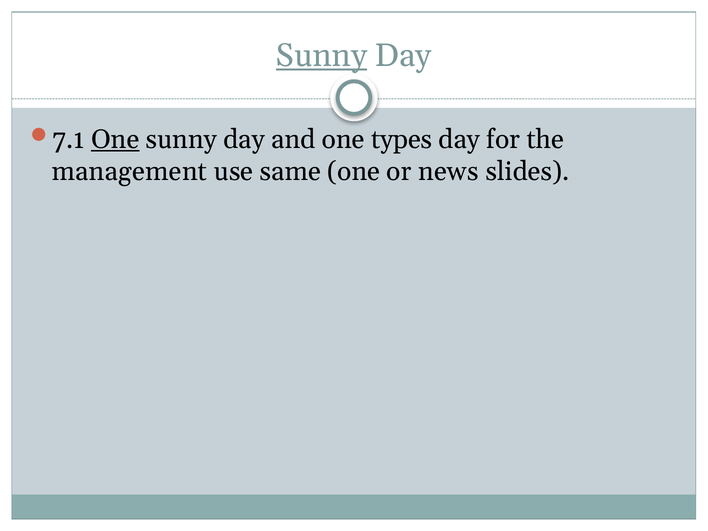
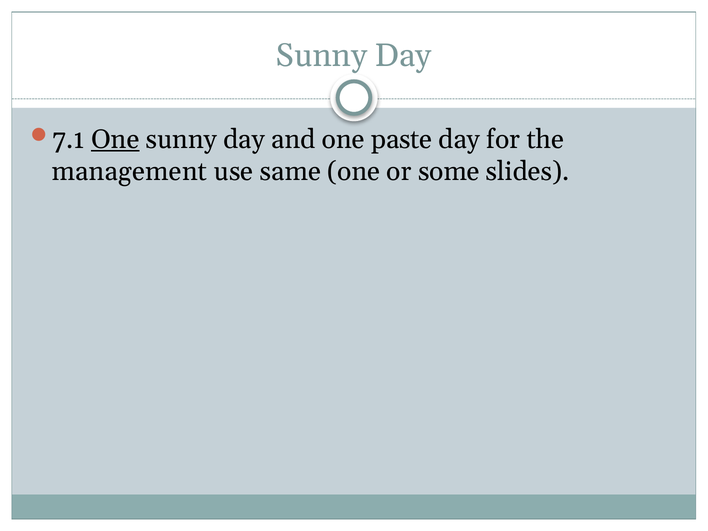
Sunny at (321, 56) underline: present -> none
types: types -> paste
news: news -> some
